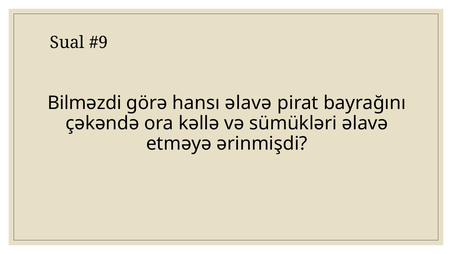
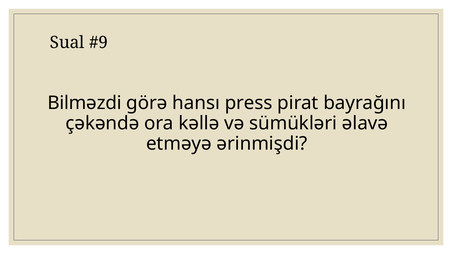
hansı əlavə: əlavə -> press
